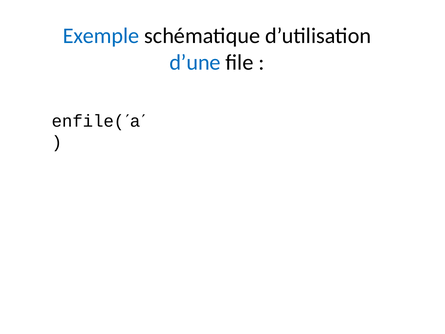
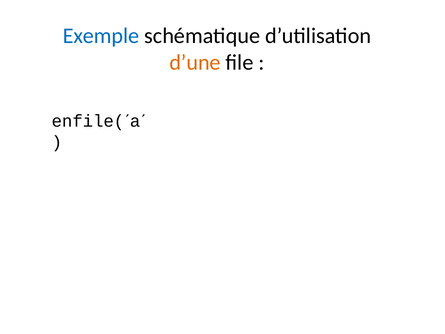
d’une colour: blue -> orange
